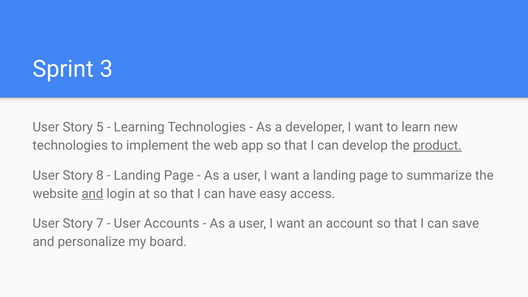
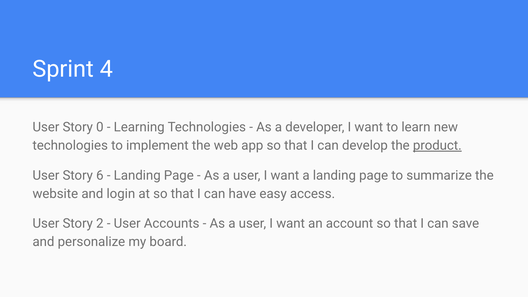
3: 3 -> 4
5: 5 -> 0
8: 8 -> 6
and at (92, 194) underline: present -> none
7: 7 -> 2
